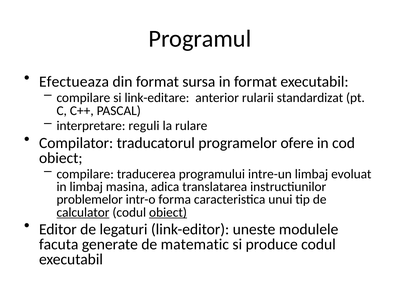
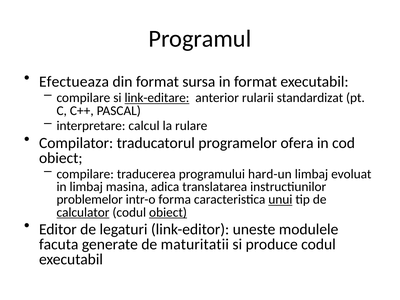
link-editare underline: none -> present
reguli: reguli -> calcul
ofere: ofere -> ofera
intre-un: intre-un -> hard-un
unui underline: none -> present
matematic: matematic -> maturitatii
